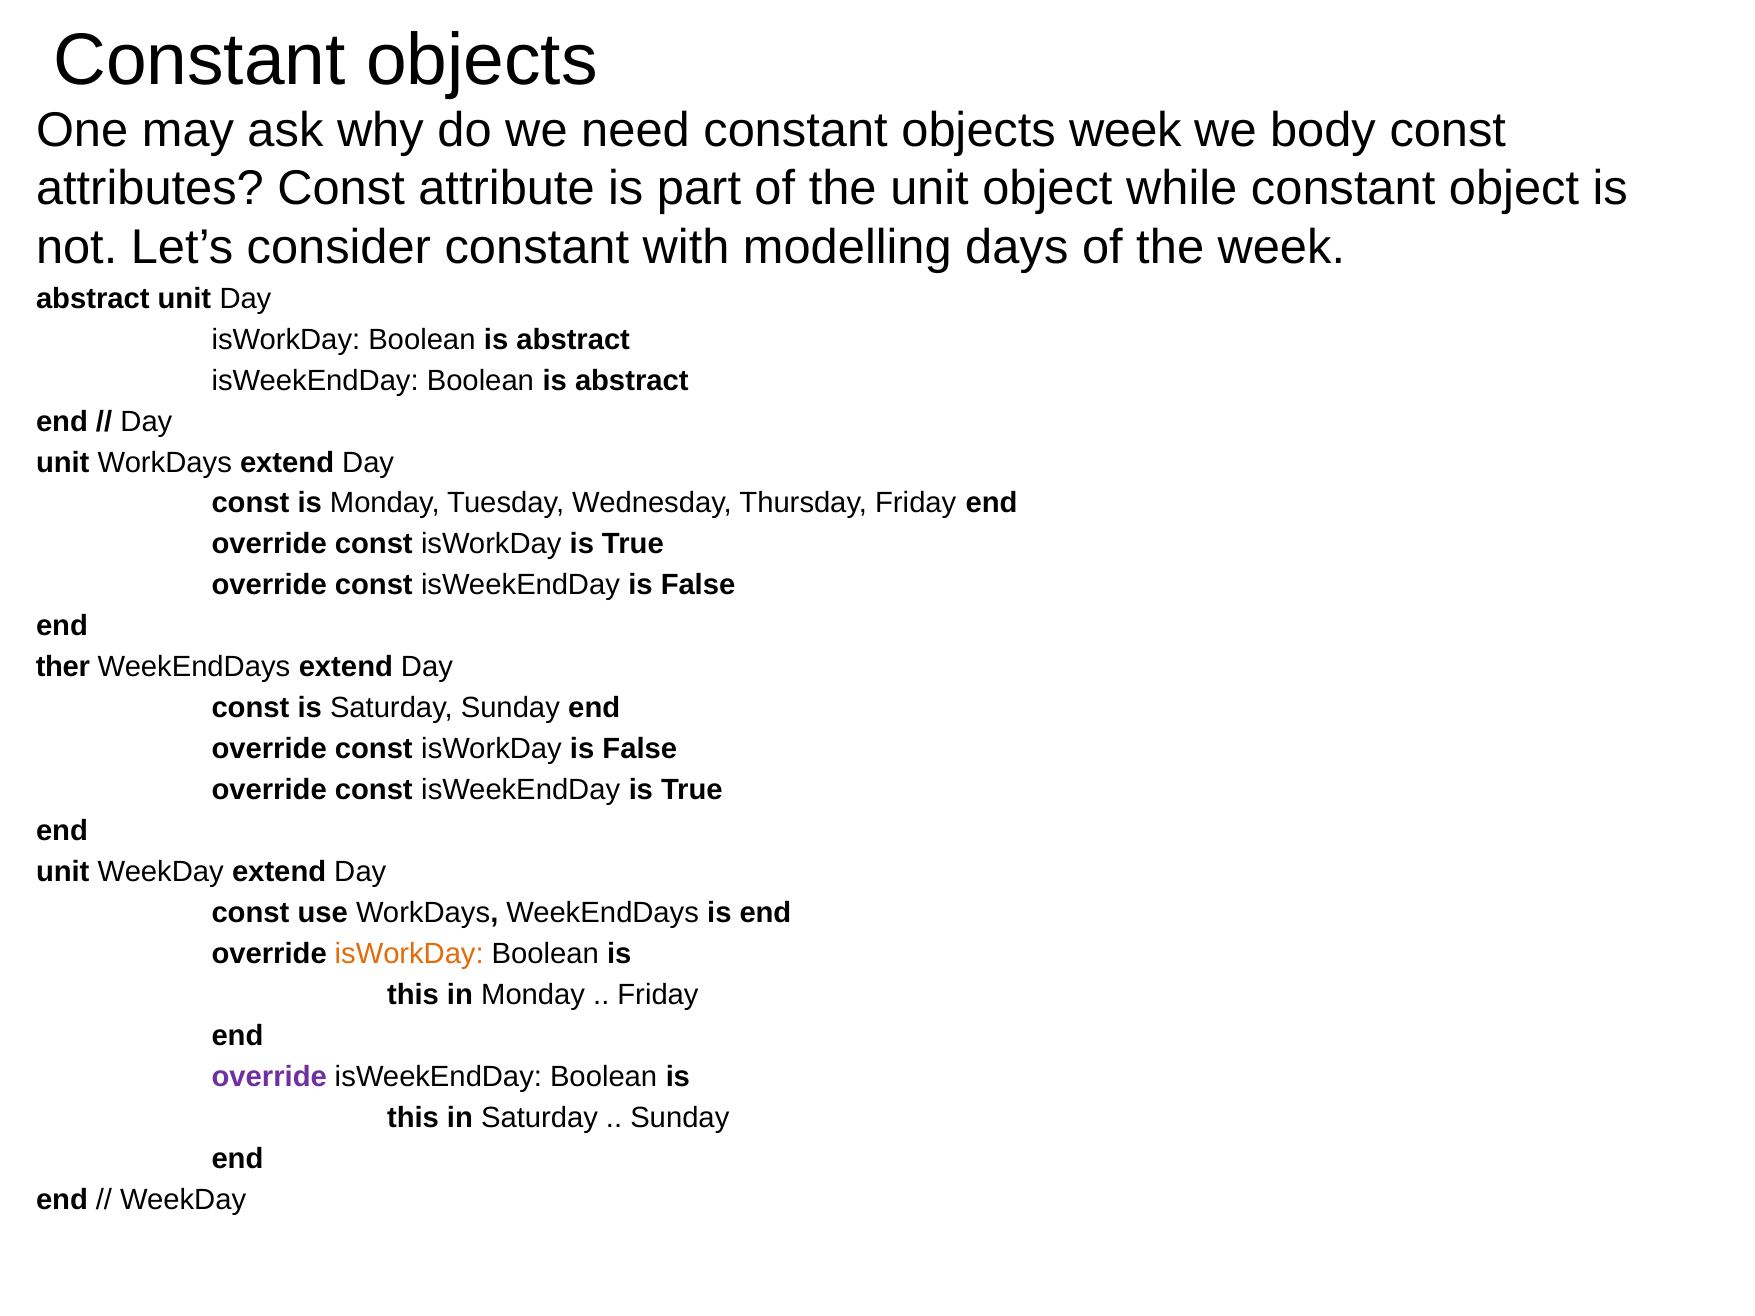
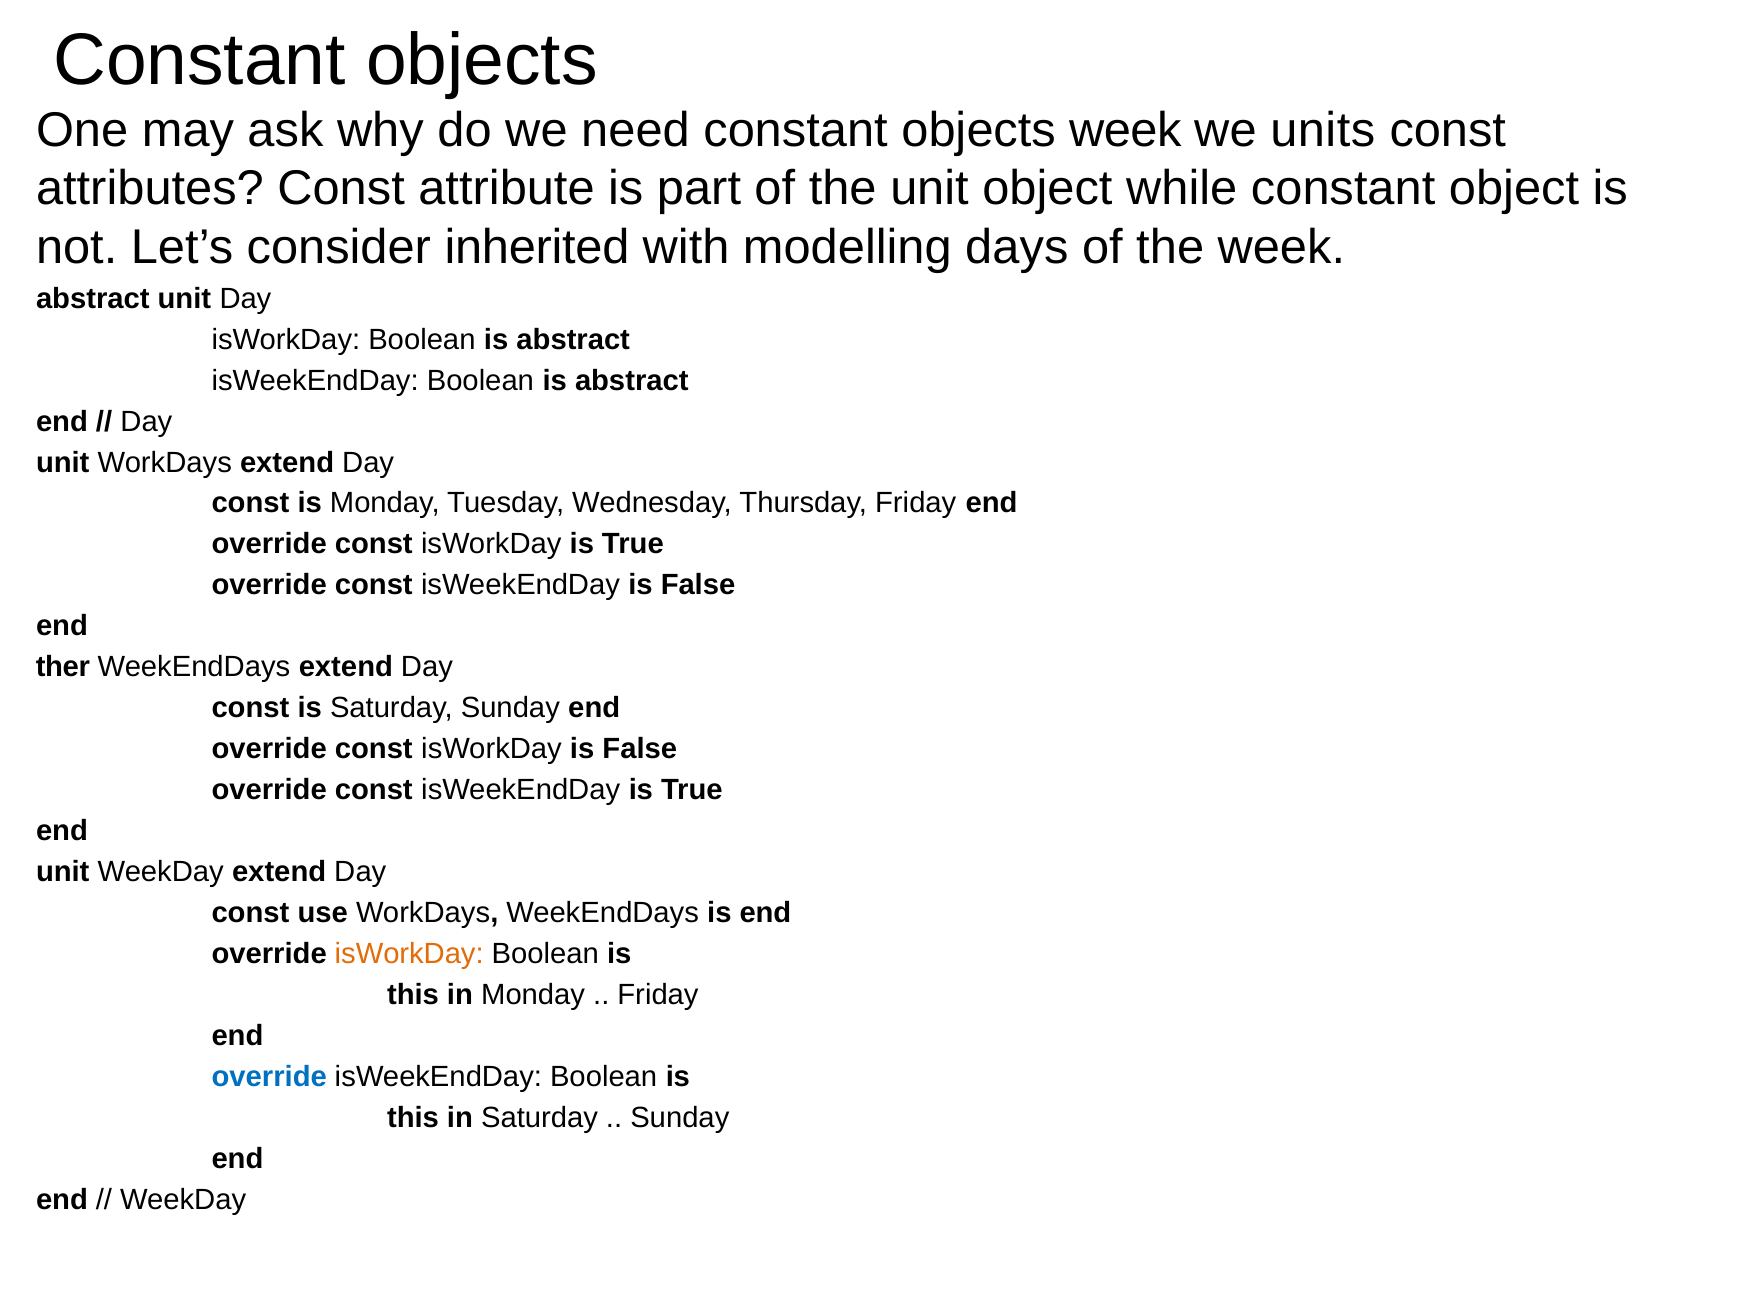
body: body -> units
consider constant: constant -> inherited
override at (269, 1077) colour: purple -> blue
